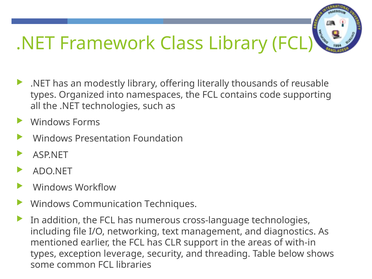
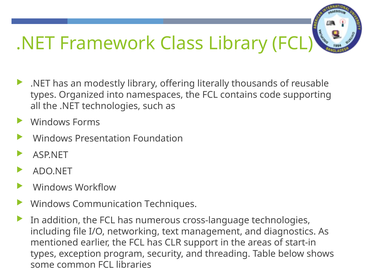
with-in: with-in -> start-in
leverage: leverage -> program
